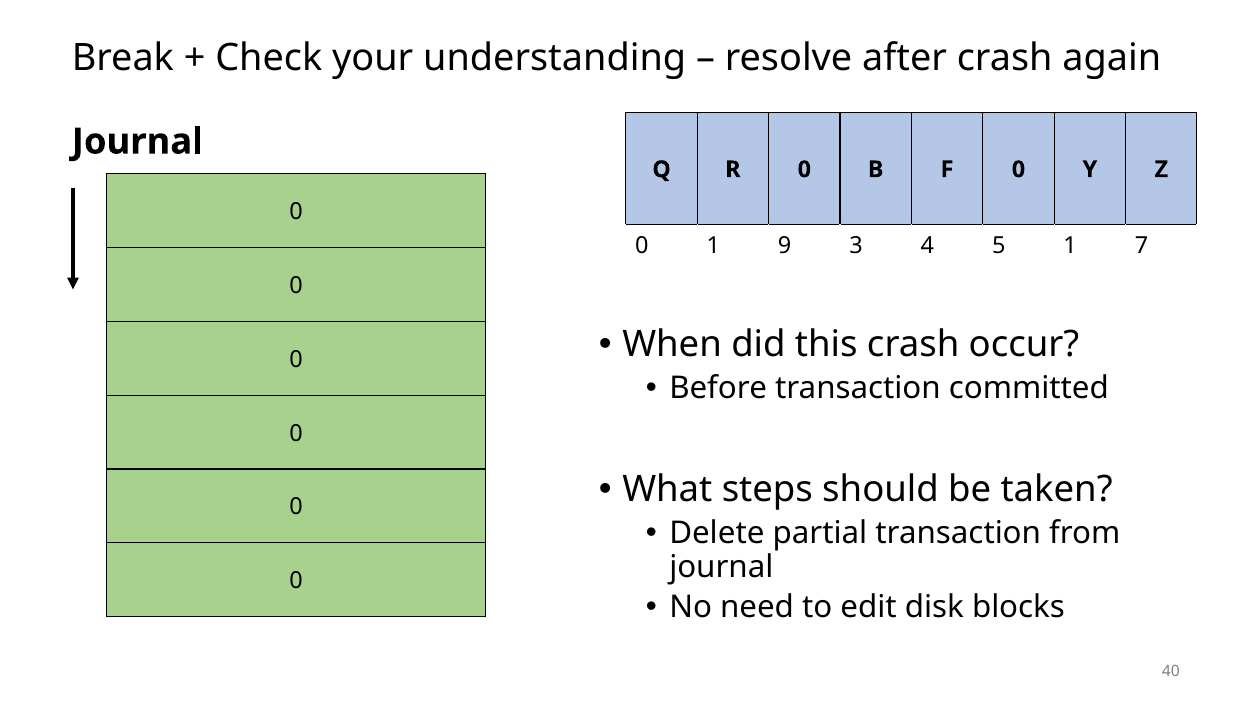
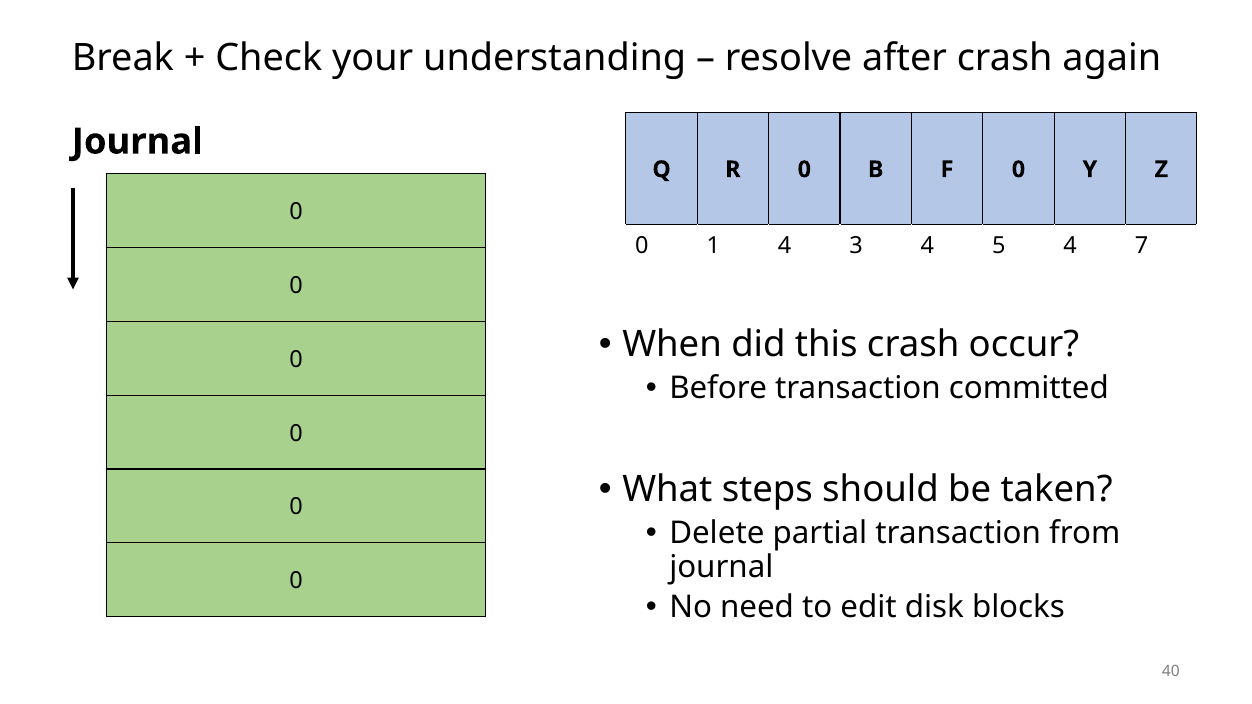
1 9: 9 -> 4
5 1: 1 -> 4
